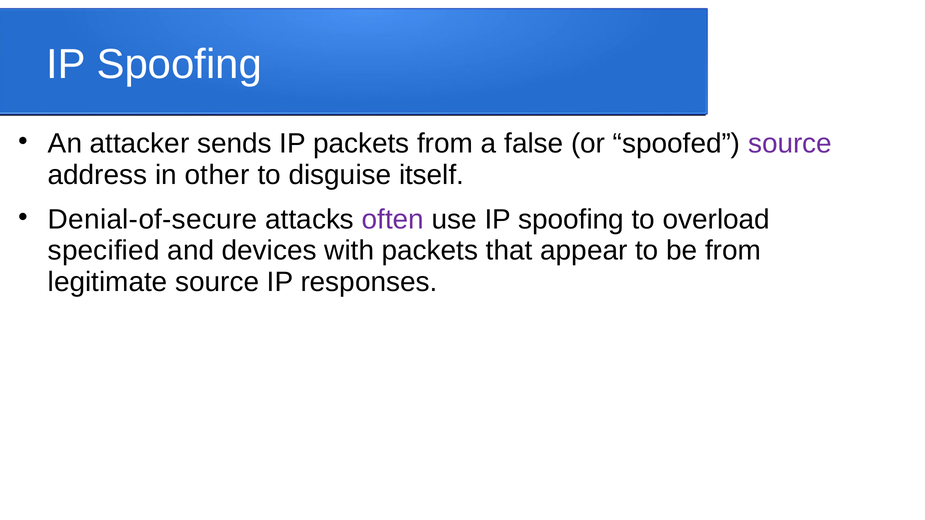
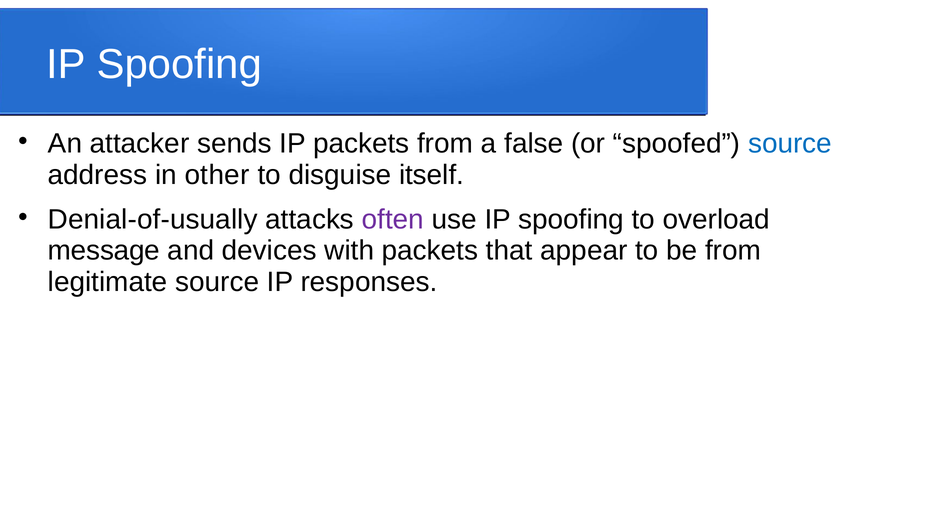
source at (790, 144) colour: purple -> blue
Denial-of-secure: Denial-of-secure -> Denial-of-usually
specified: specified -> message
